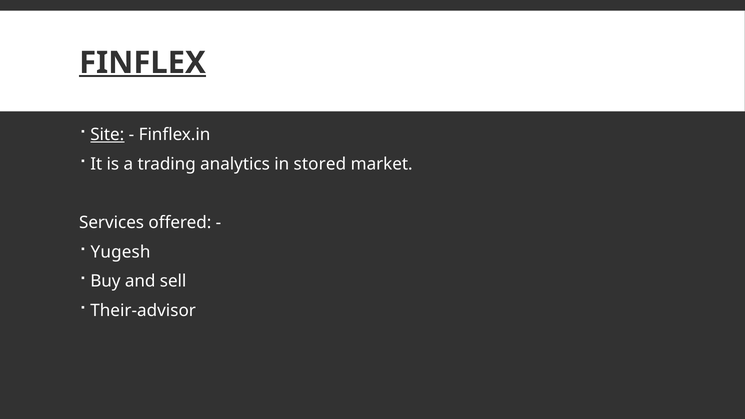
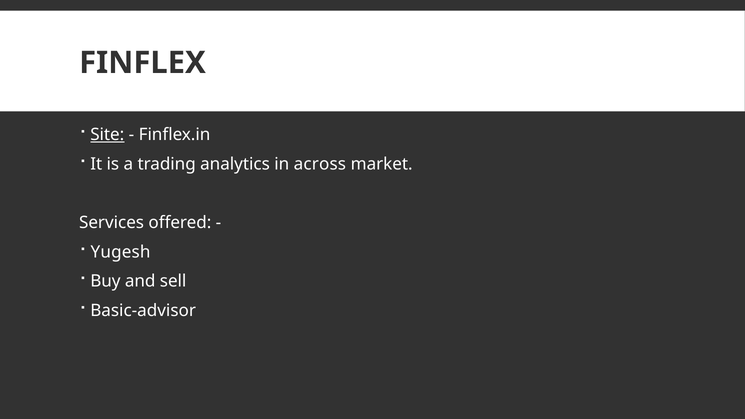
FINFLEX underline: present -> none
stored: stored -> across
Their-advisor: Their-advisor -> Basic-advisor
